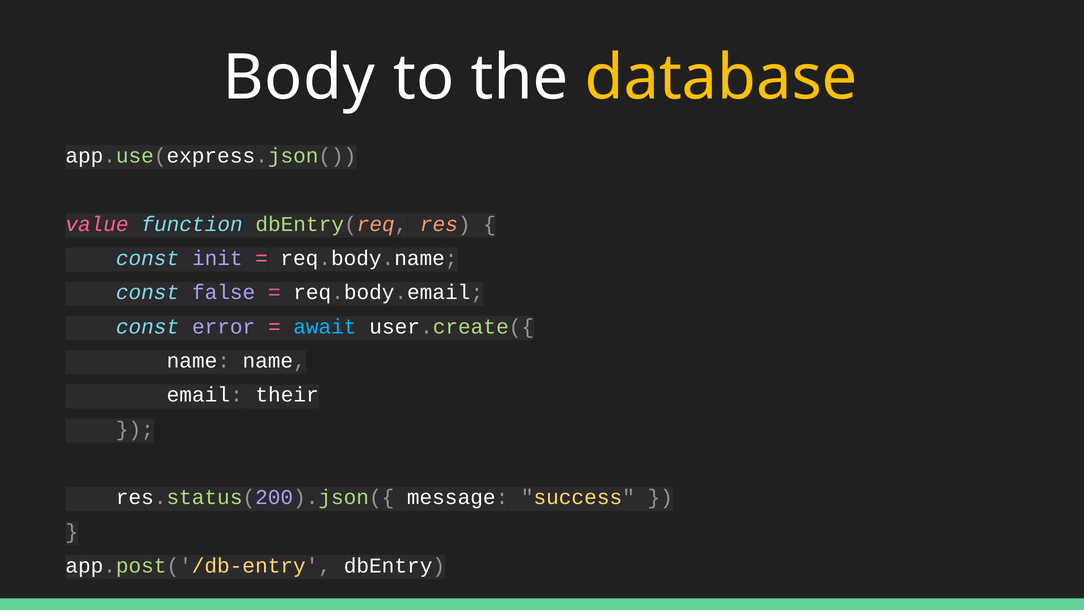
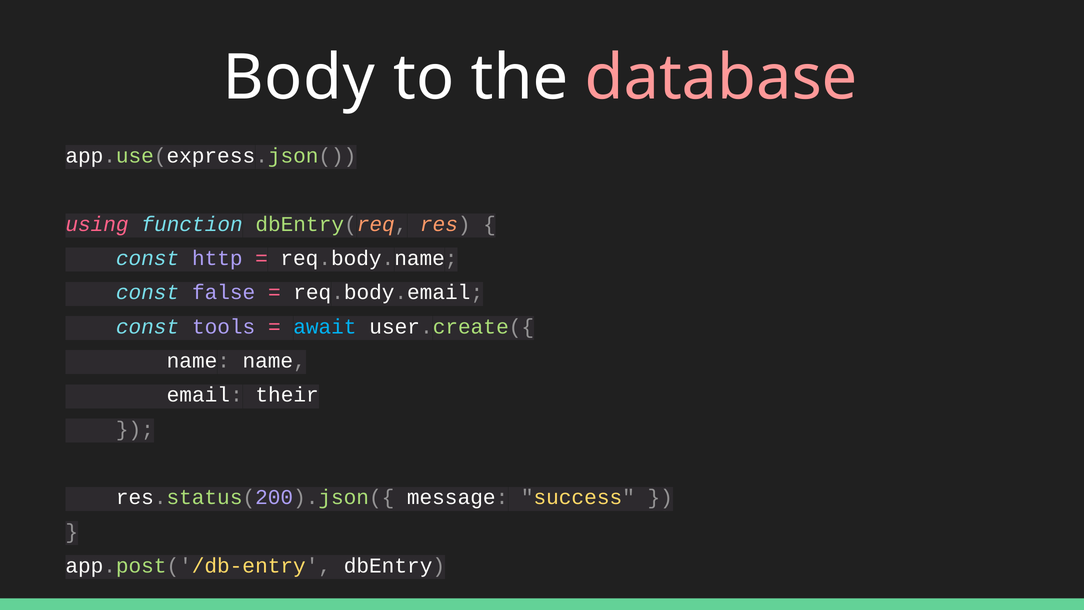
database colour: yellow -> pink
value: value -> using
init: init -> http
error: error -> tools
